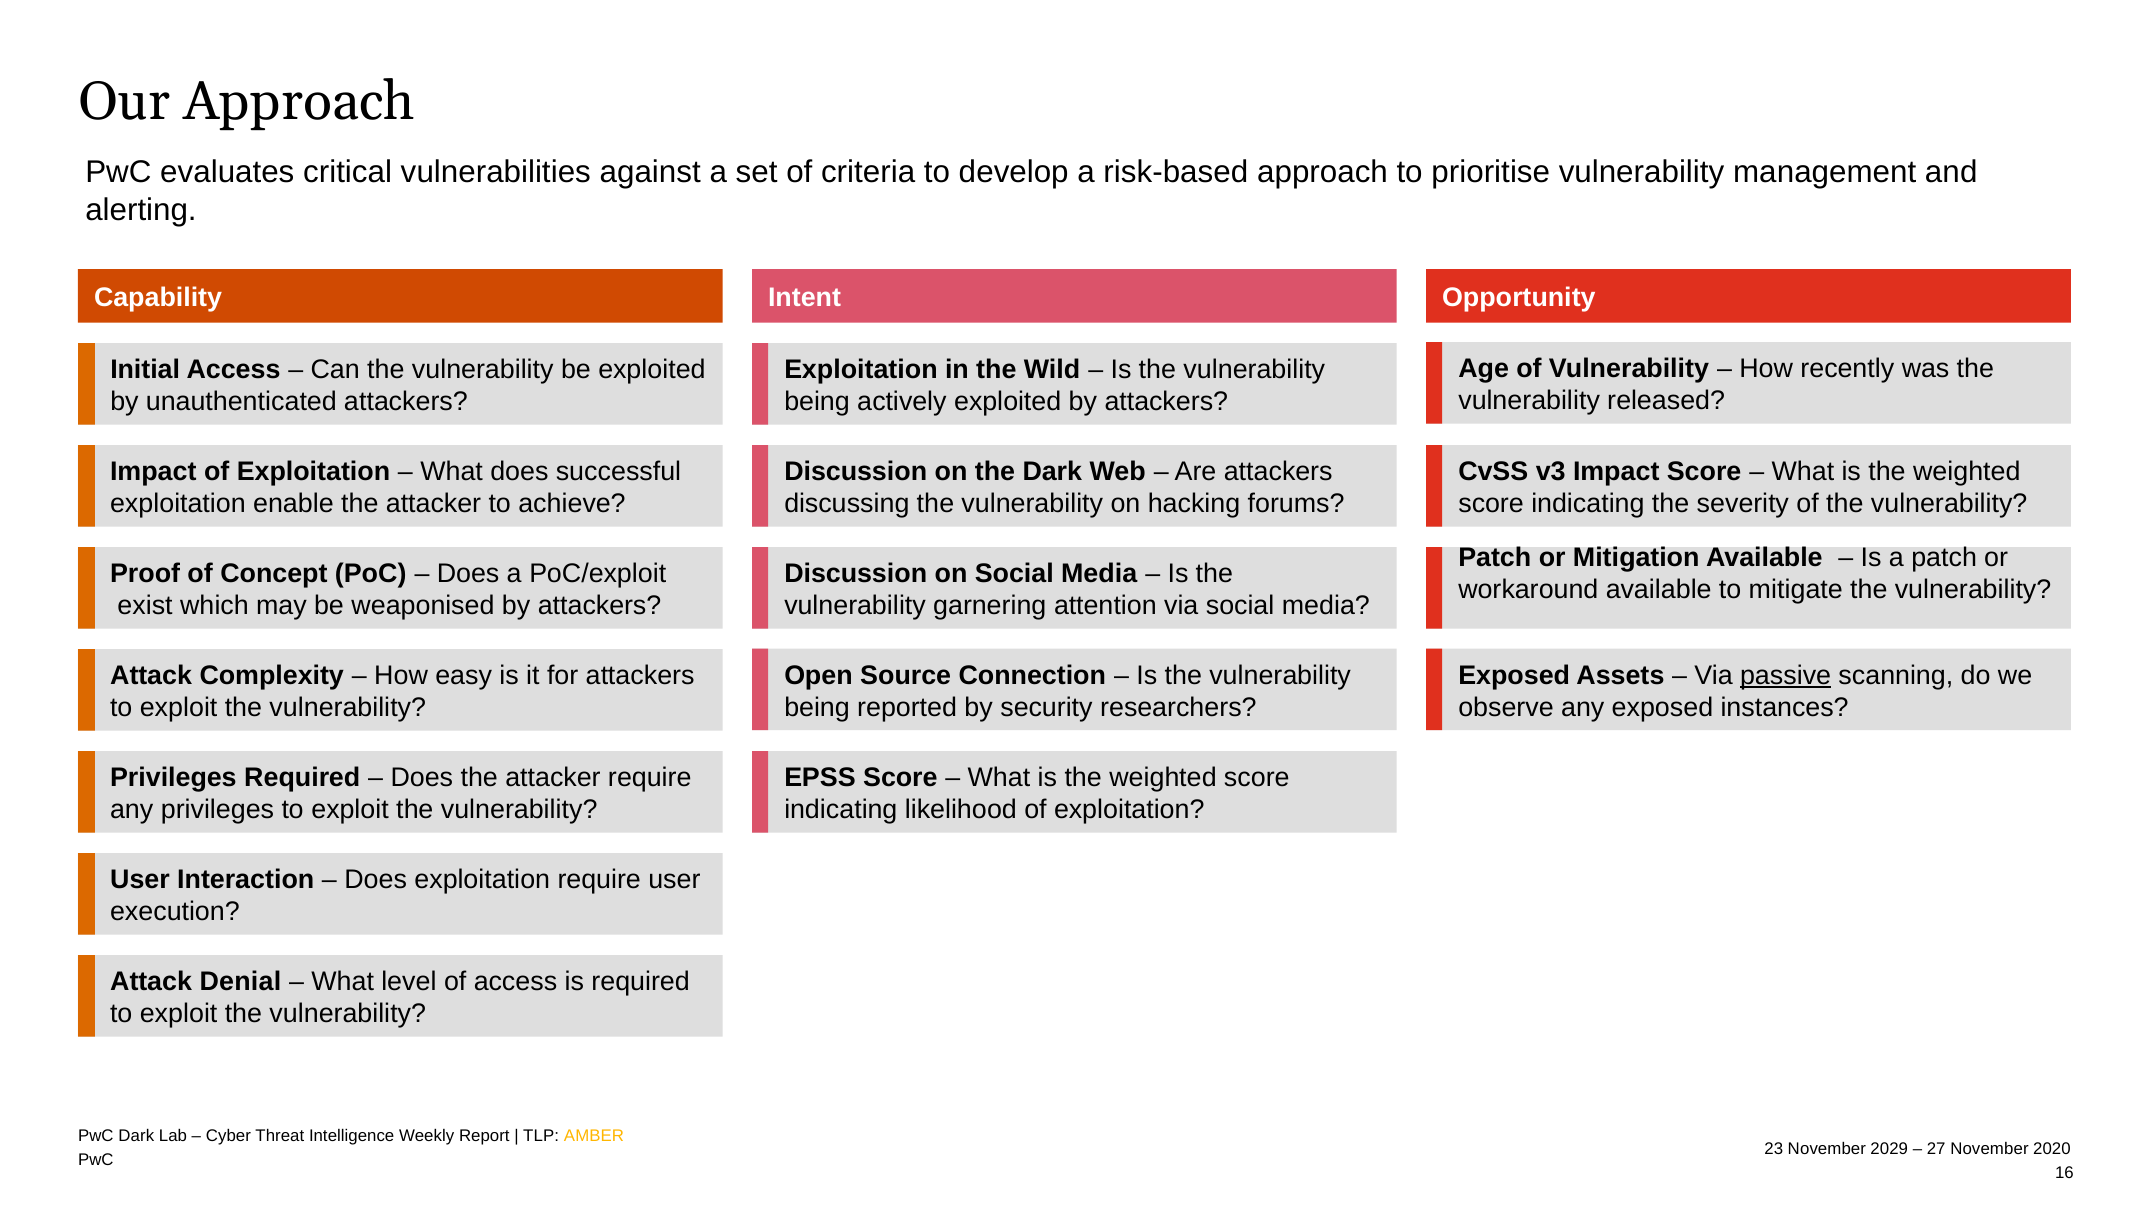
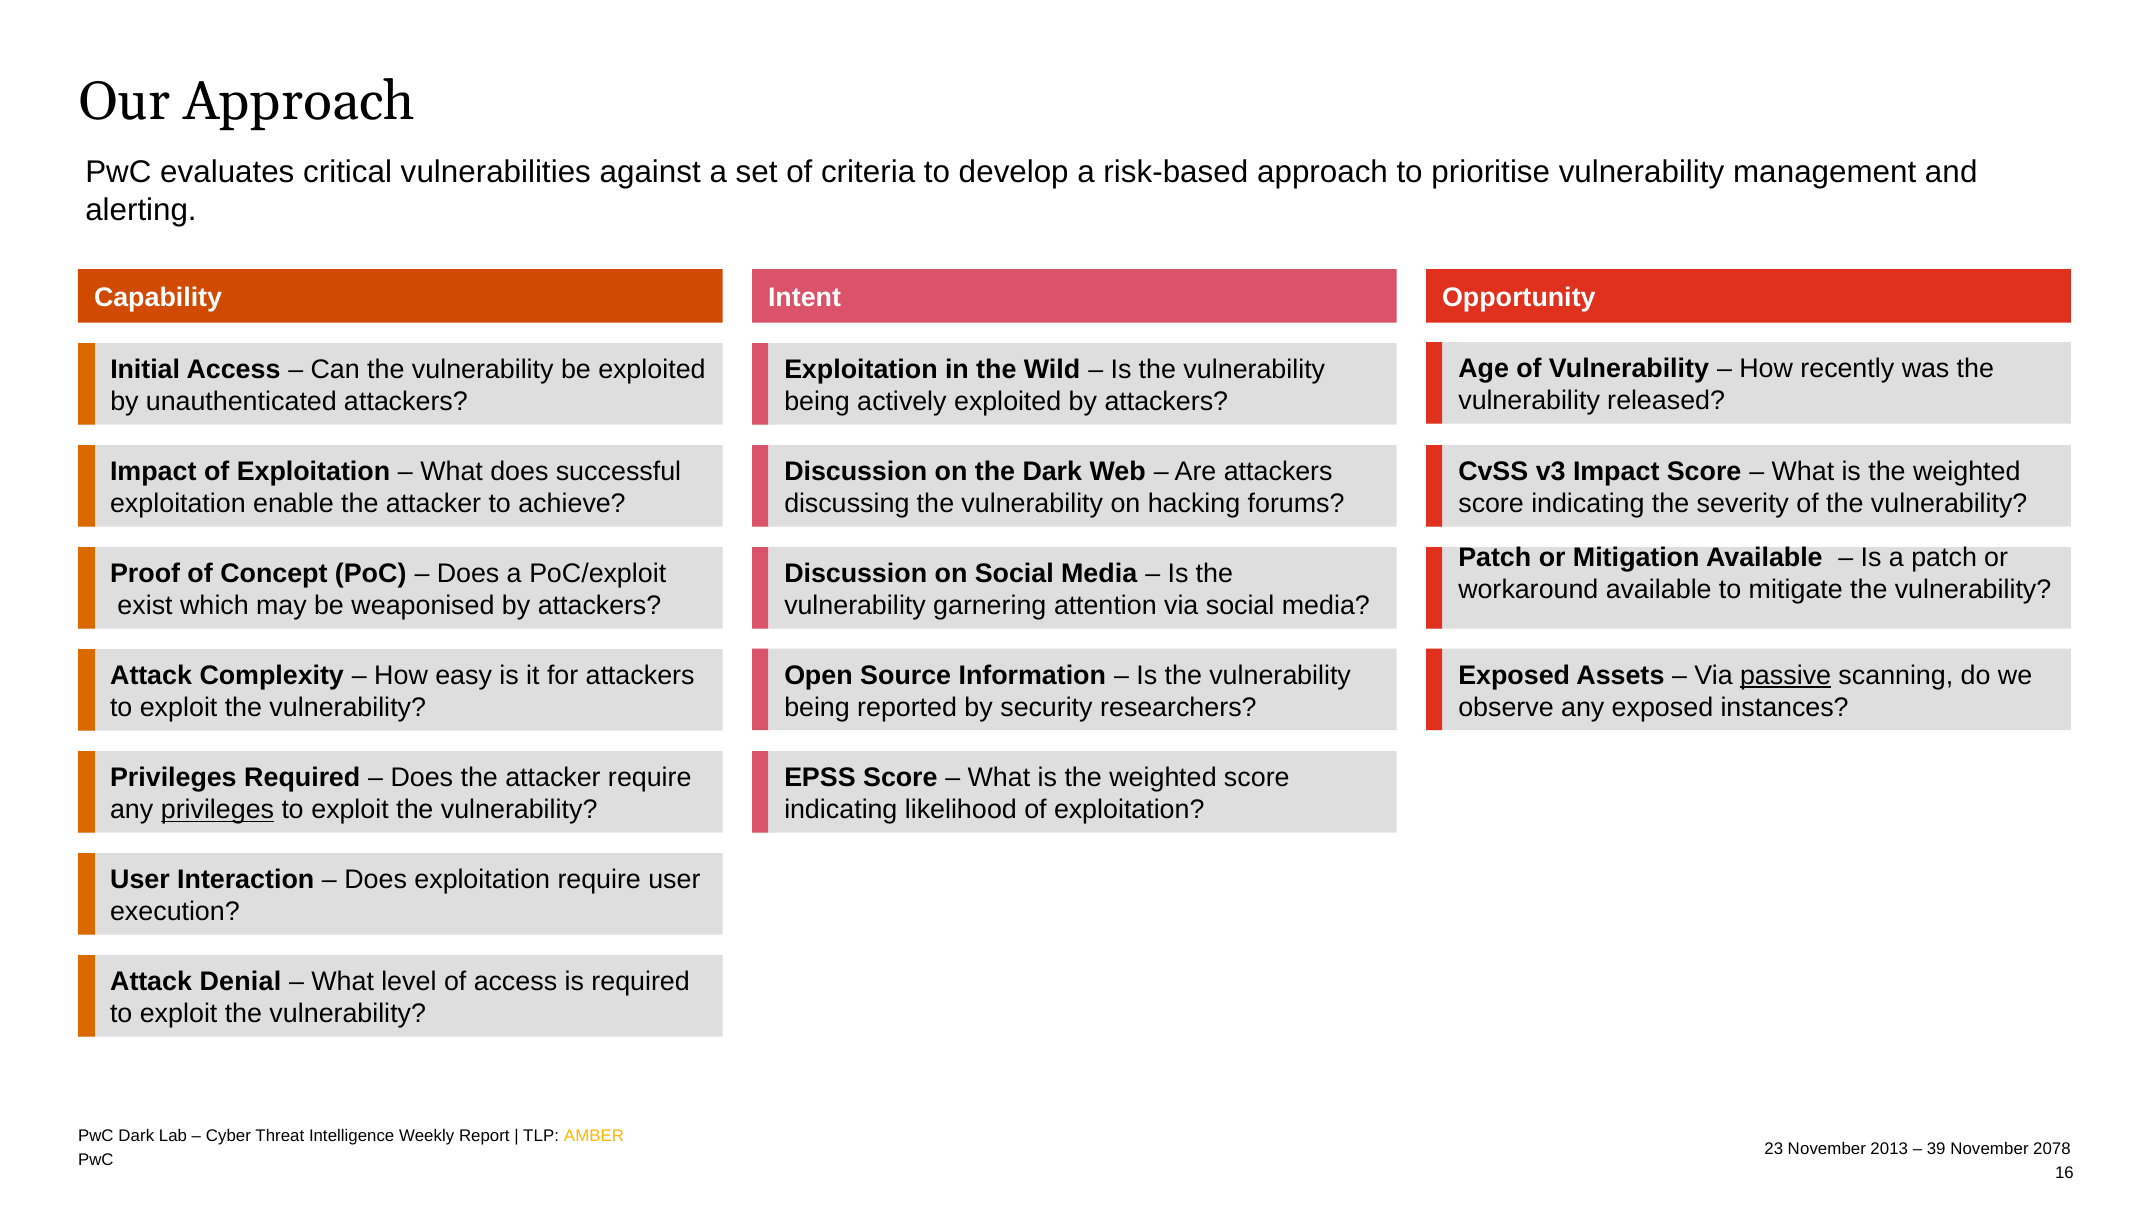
Connection: Connection -> Information
privileges at (217, 810) underline: none -> present
2029: 2029 -> 2013
27: 27 -> 39
2020: 2020 -> 2078
